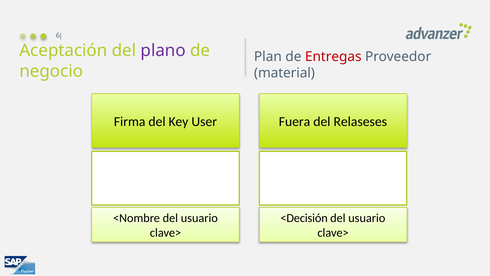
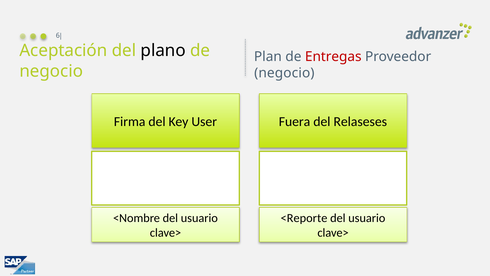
plano colour: purple -> black
material at (284, 73): material -> negocio
<Decisión: <Decisión -> <Reporte
